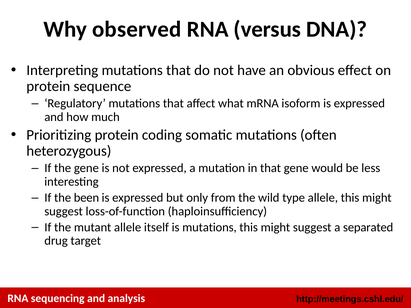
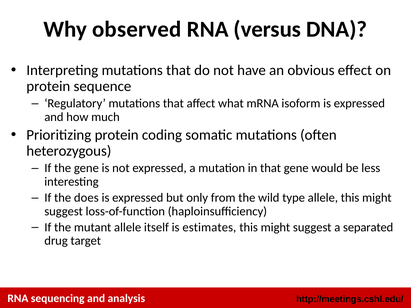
been: been -> does
is mutations: mutations -> estimates
